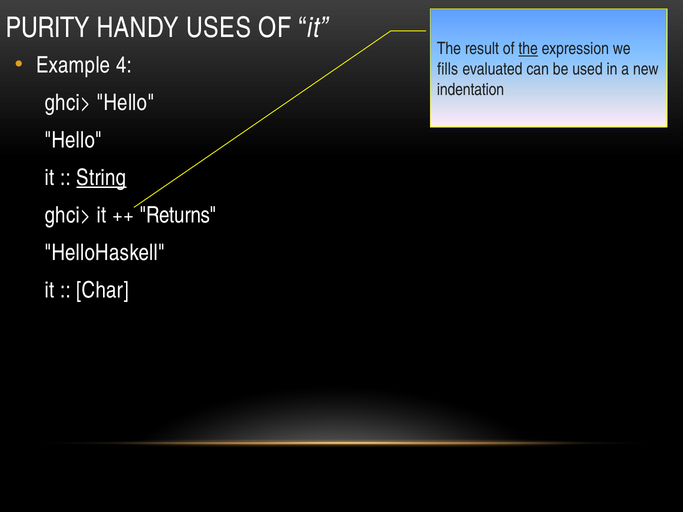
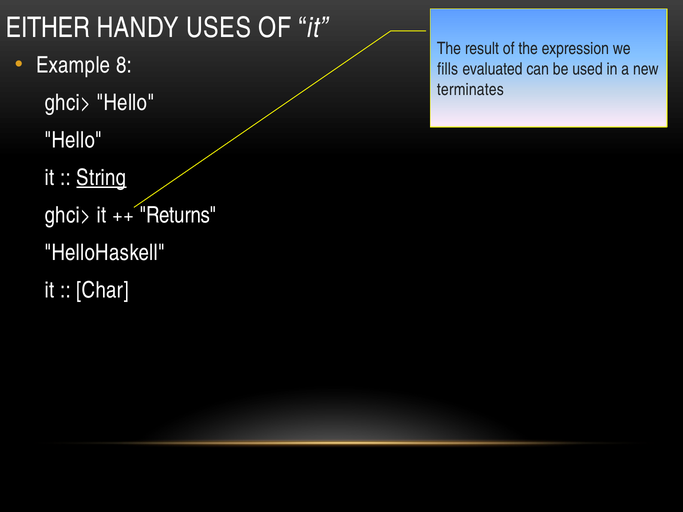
PURITY: PURITY -> EITHER
the at (528, 49) underline: present -> none
4: 4 -> 8
indentation: indentation -> terminates
